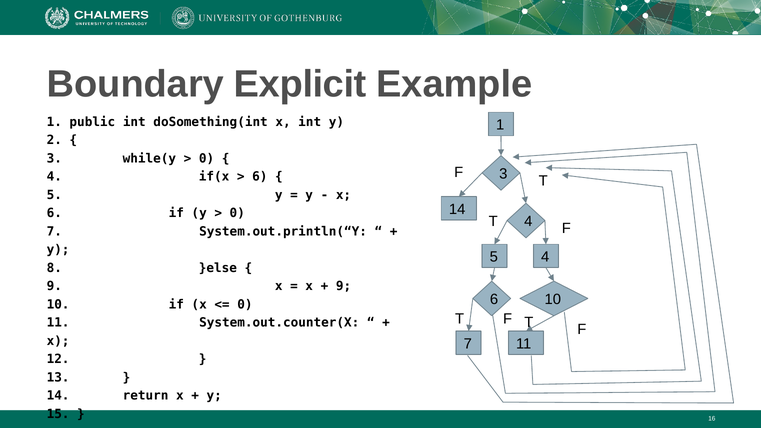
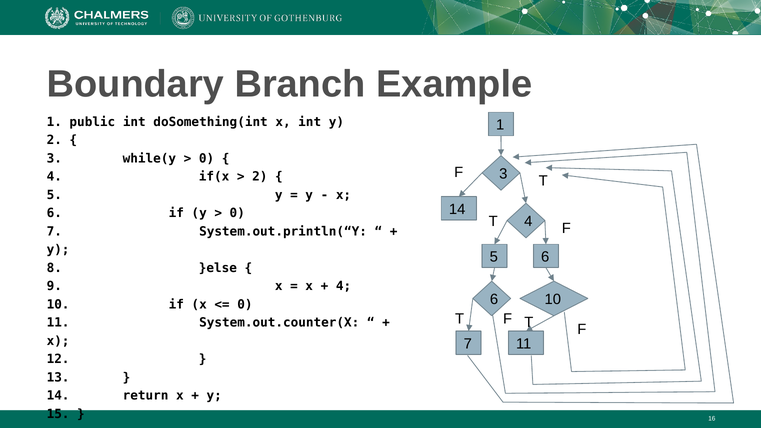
Explicit: Explicit -> Branch
6 at (260, 177): 6 -> 2
5 4: 4 -> 6
9 at (344, 286): 9 -> 4
